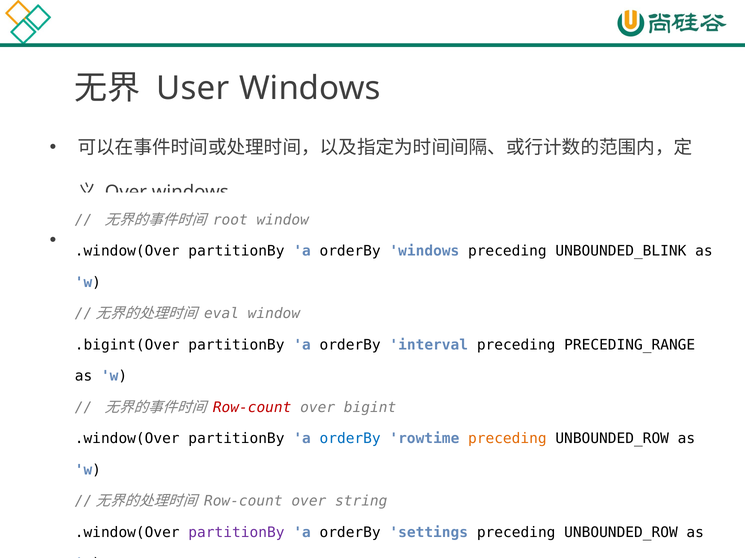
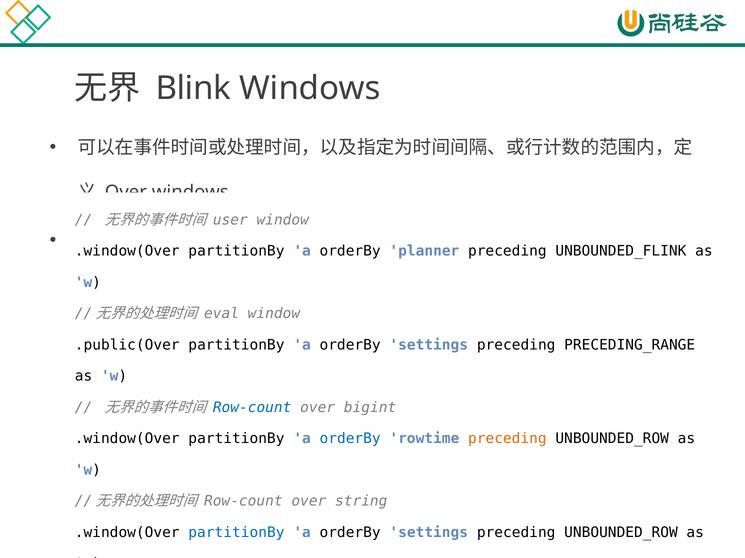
User: User -> Blink
root: root -> user
windows at (424, 251): windows -> planner
UNBOUNDED_BLINK: UNBOUNDED_BLINK -> UNBOUNDED_FLINK
.bigint(Over: .bigint(Over -> .public(Over
interval at (429, 345): interval -> settings
Row-count at (252, 408) colour: red -> blue
partitionBy at (236, 533) colour: purple -> blue
